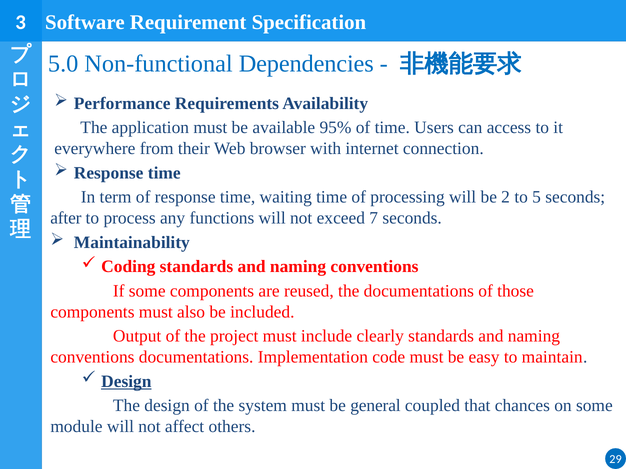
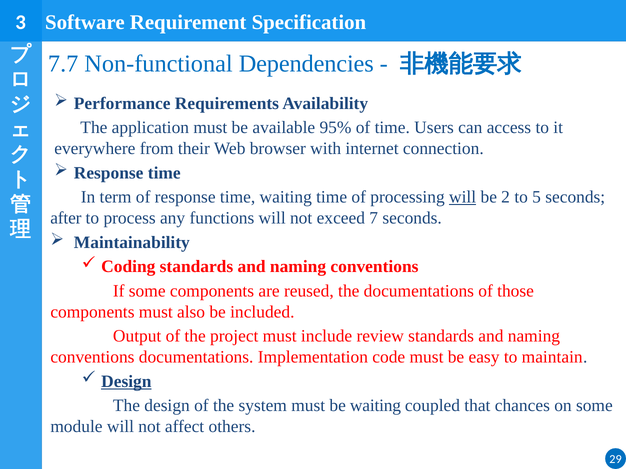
5.0: 5.0 -> 7.7
will at (463, 197) underline: none -> present
clearly: clearly -> review
be general: general -> waiting
